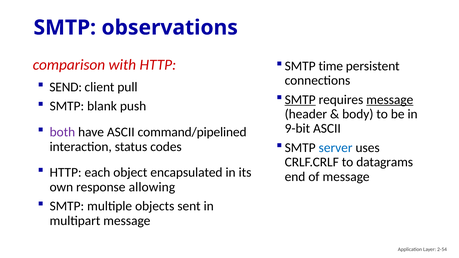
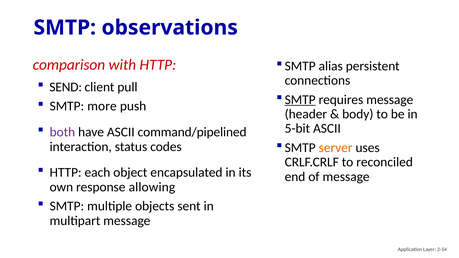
time: time -> alias
message at (390, 100) underline: present -> none
blank: blank -> more
9-bit: 9-bit -> 5-bit
server colour: blue -> orange
datagrams: datagrams -> reconciled
